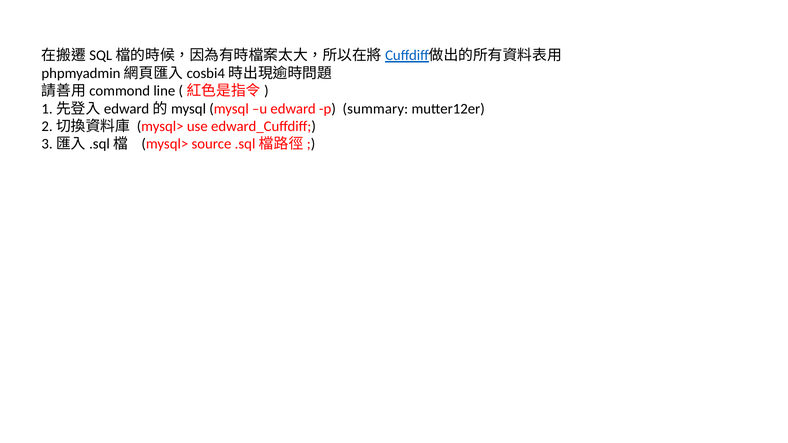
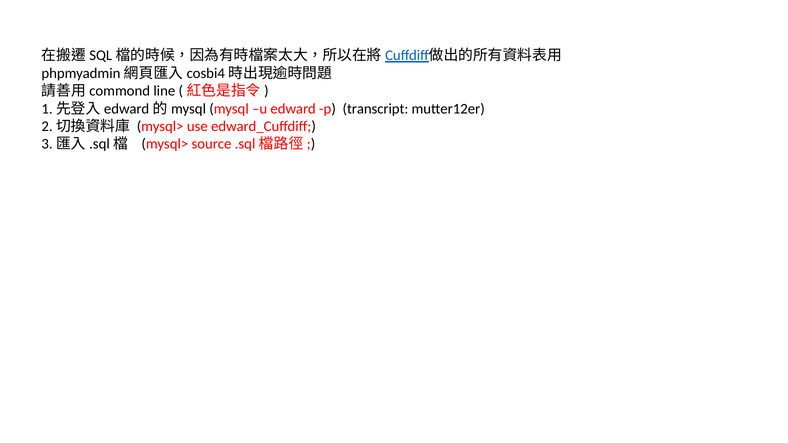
summary: summary -> transcript
